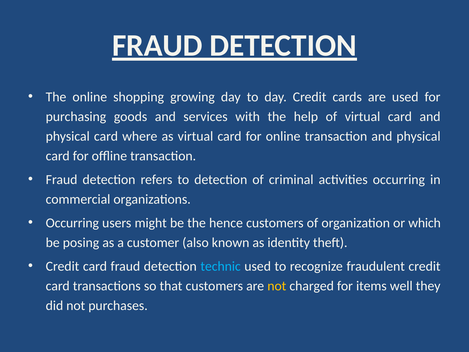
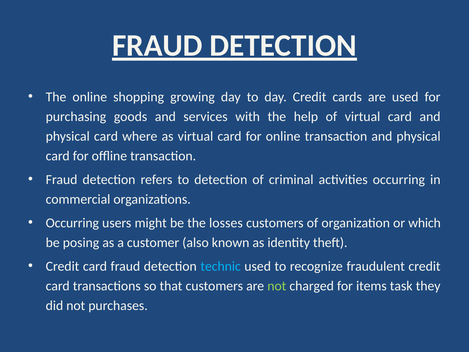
hence: hence -> losses
not at (277, 286) colour: yellow -> light green
well: well -> task
